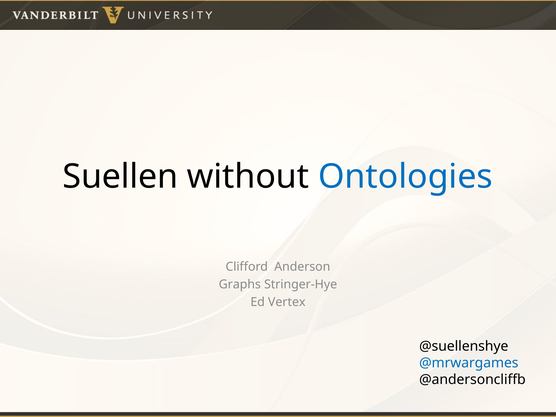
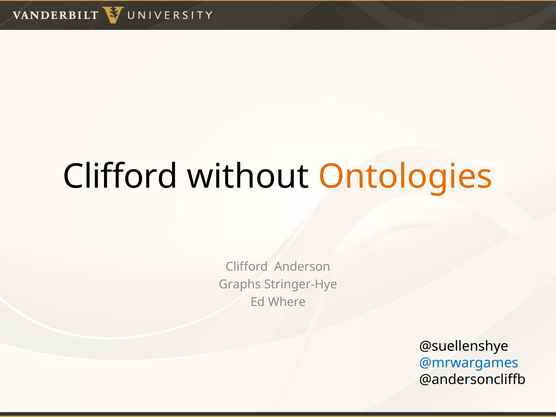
Suellen at (120, 177): Suellen -> Clifford
Ontologies colour: blue -> orange
Vertex: Vertex -> Where
